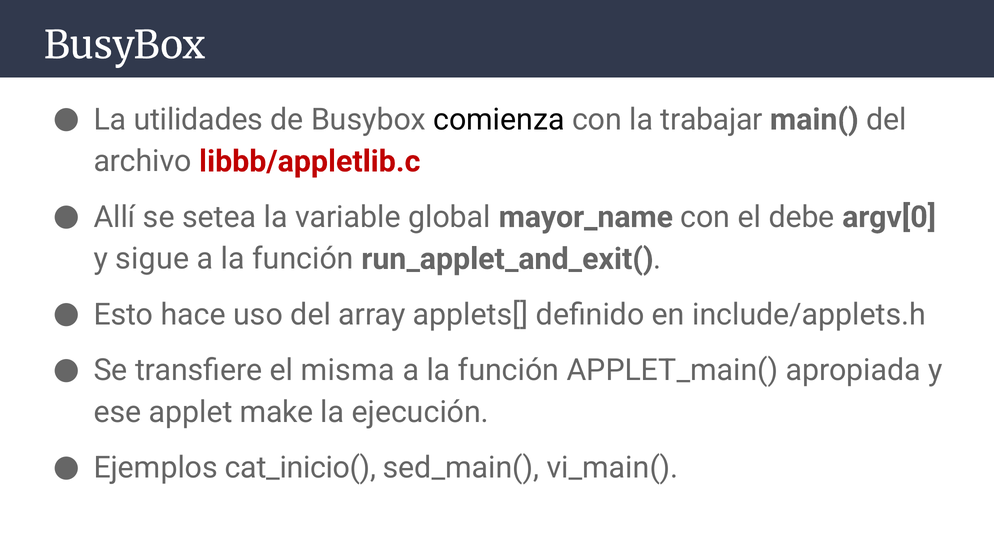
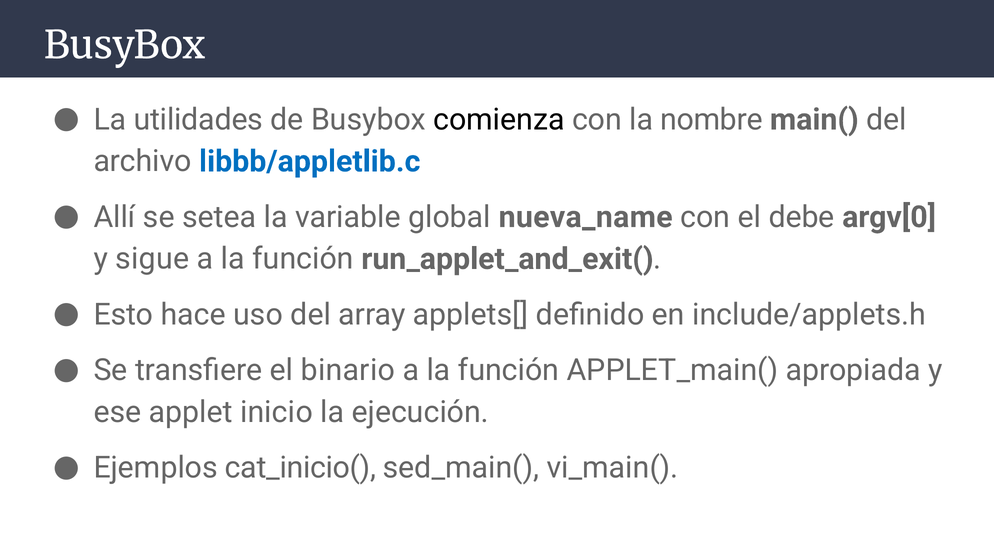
trabajar: trabajar -> nombre
libbb/appletlib.c colour: red -> blue
mayor_name: mayor_name -> nueva_name
misma: misma -> binario
make: make -> inicio
